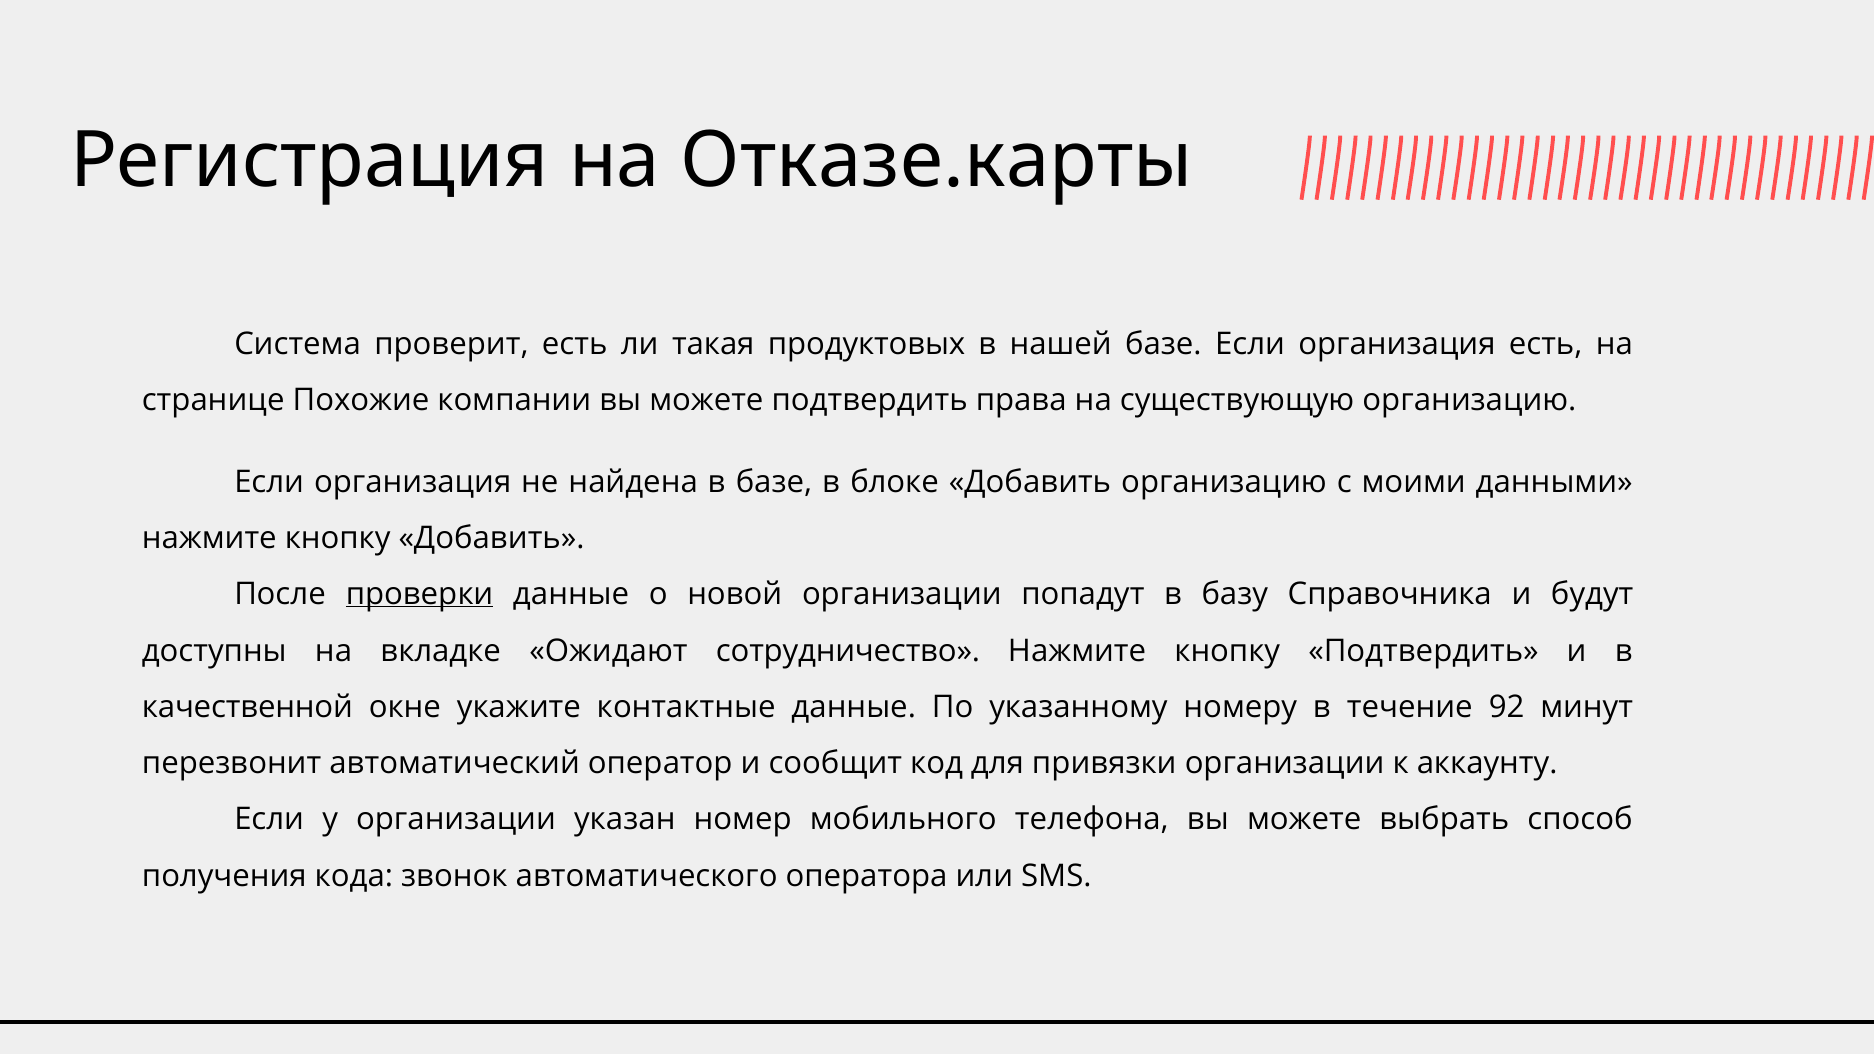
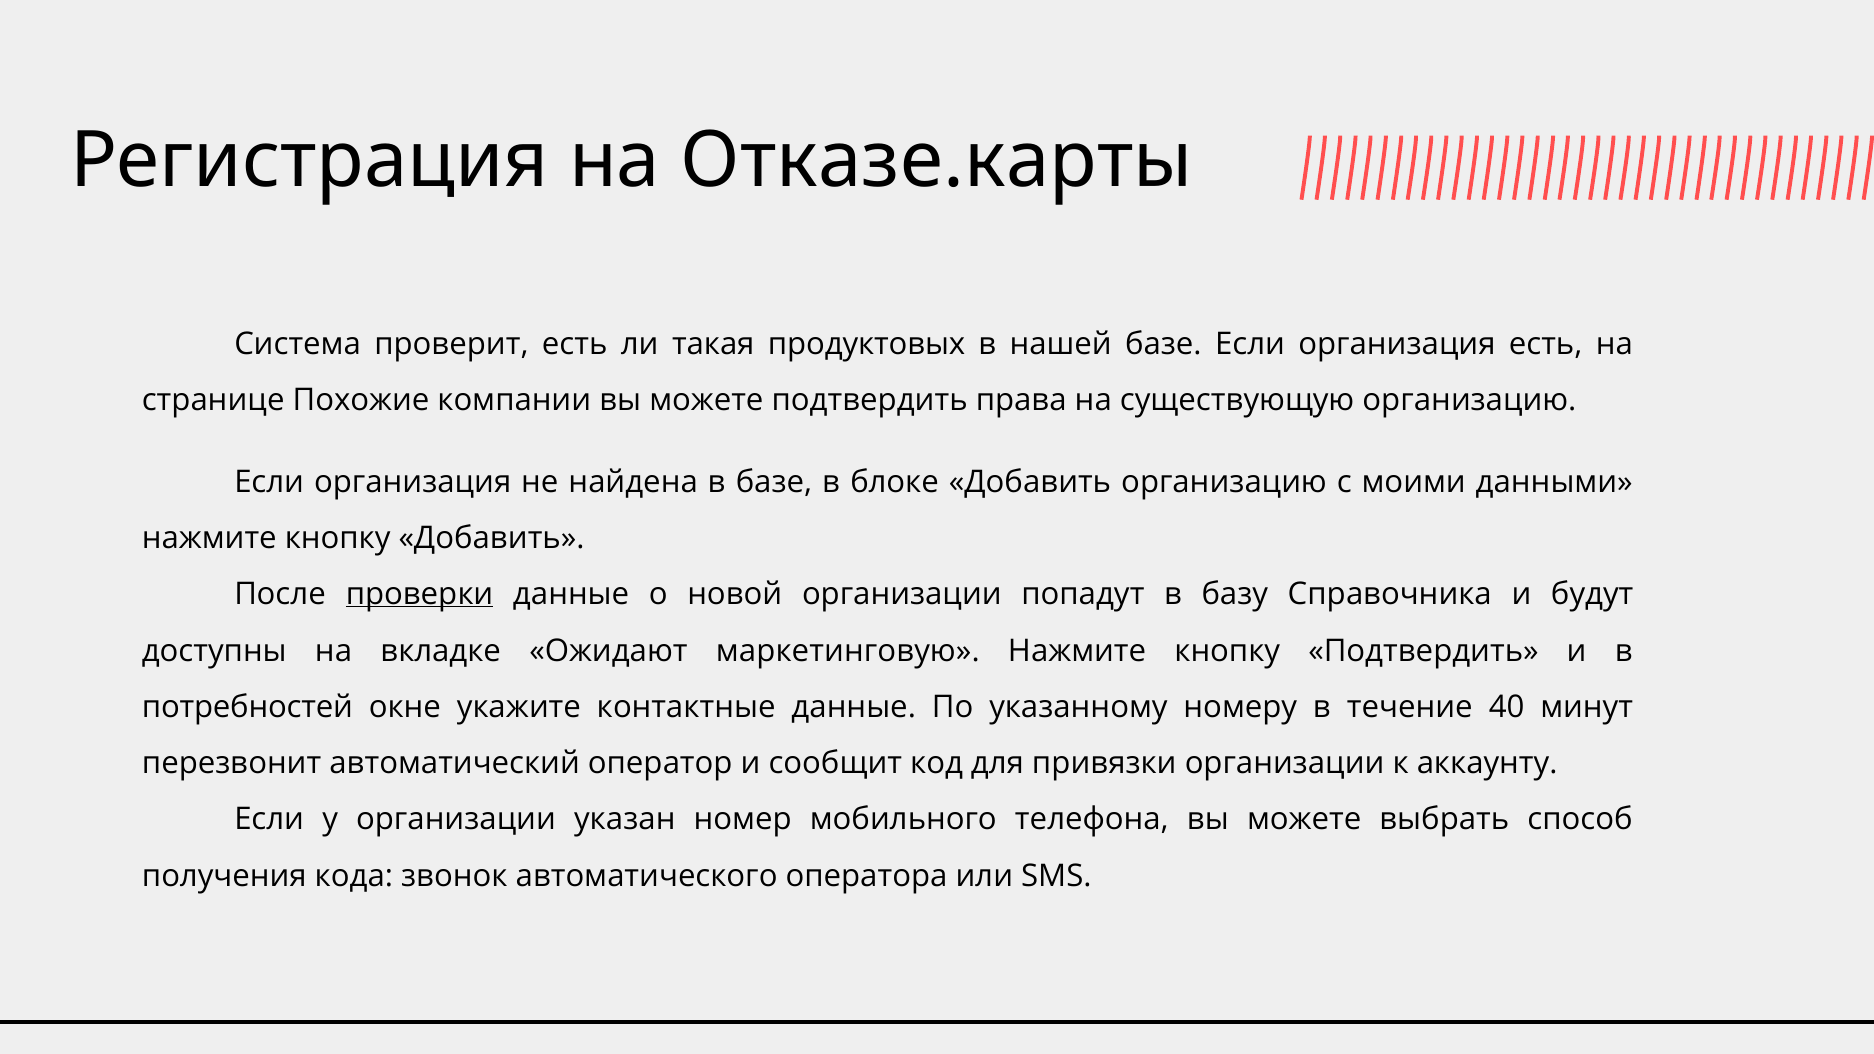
сотрудничество: сотрудничество -> маркетинговую
качественной: качественной -> потребностей
92: 92 -> 40
